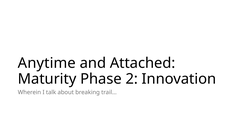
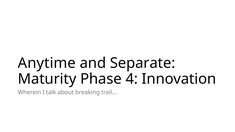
Attached: Attached -> Separate
2: 2 -> 4
